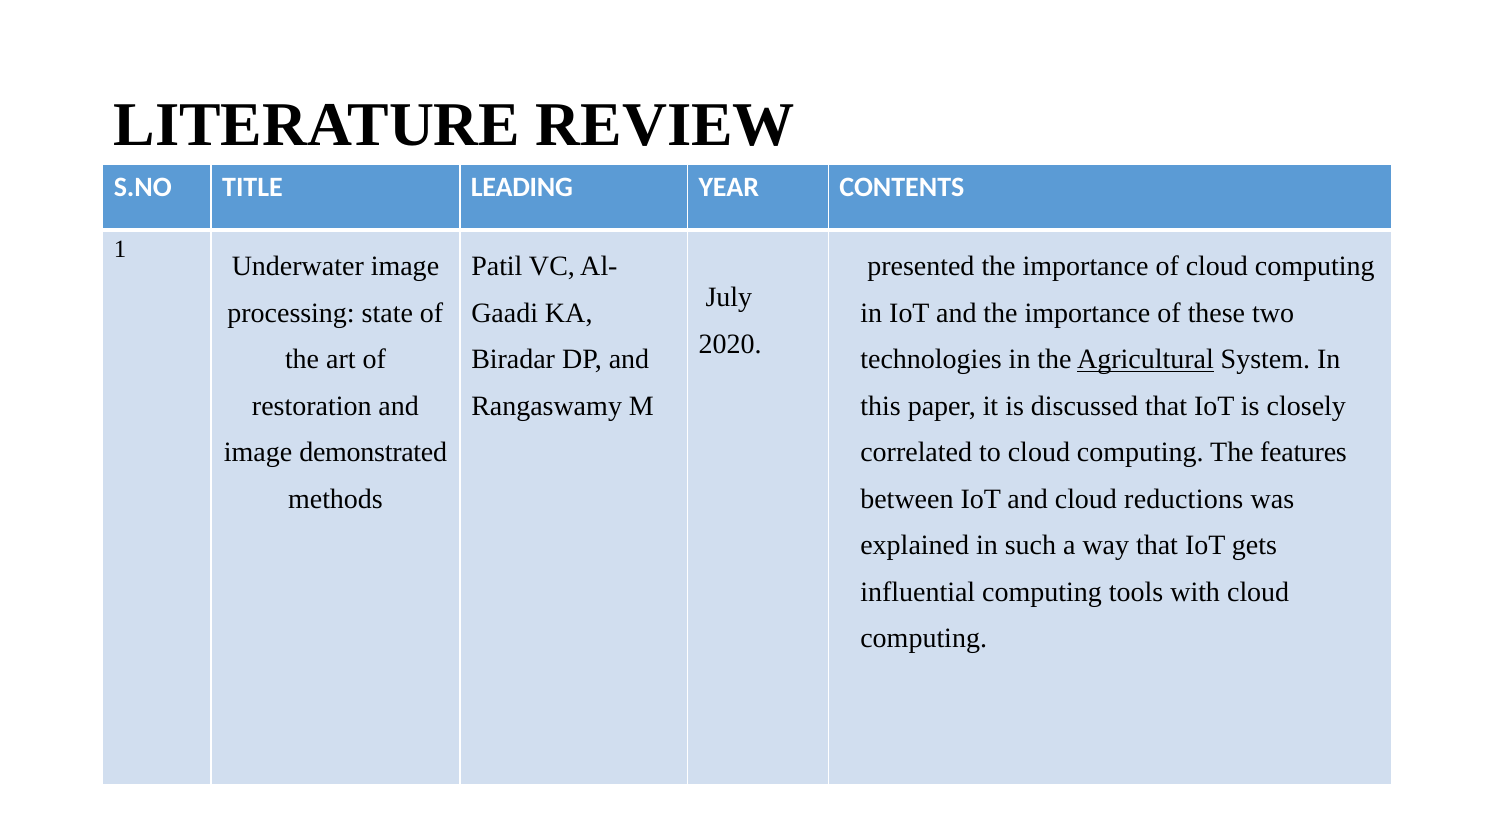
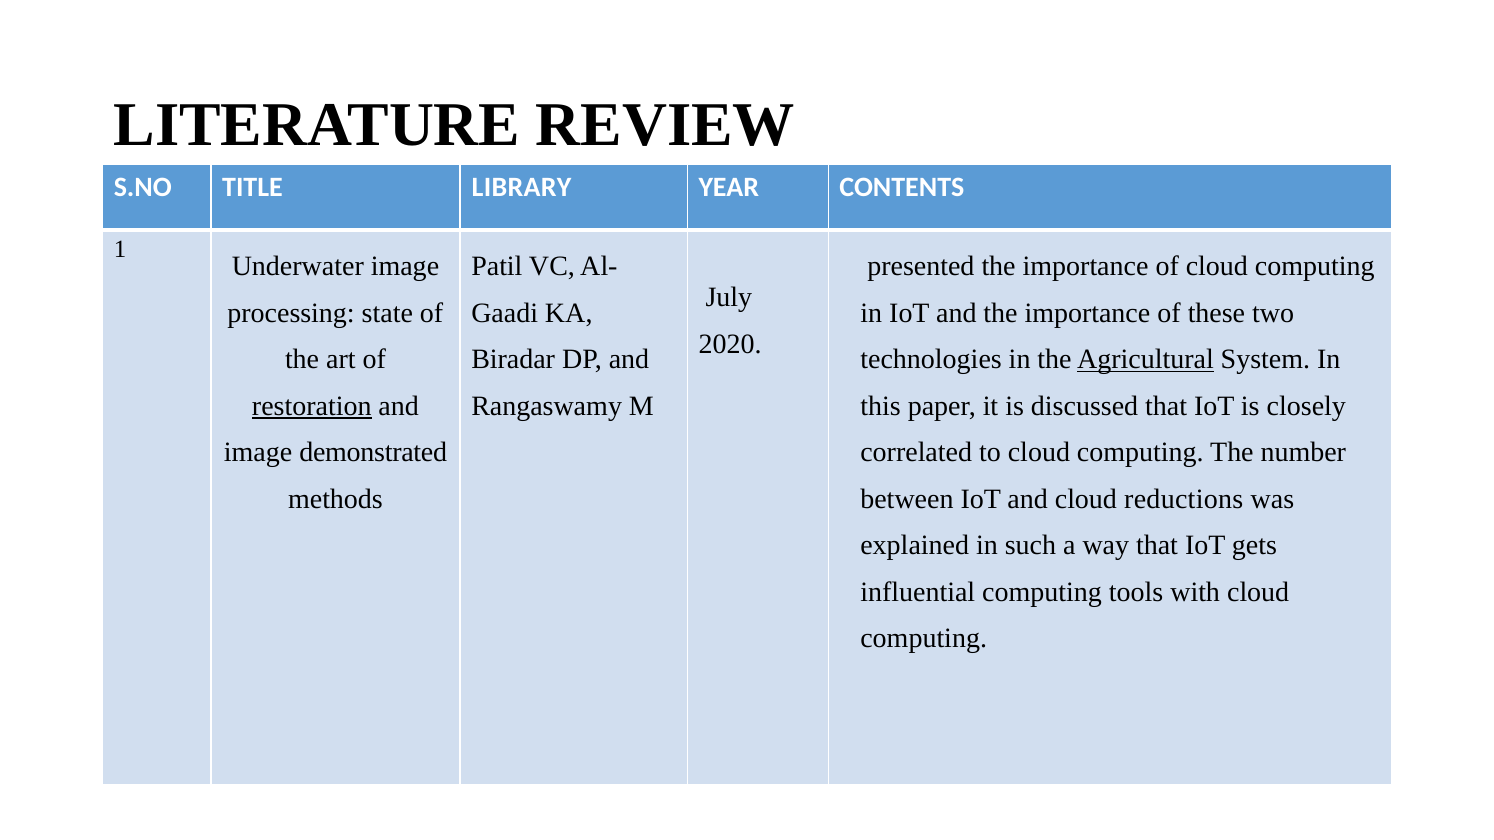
LEADING: LEADING -> LIBRARY
restoration underline: none -> present
features: features -> number
